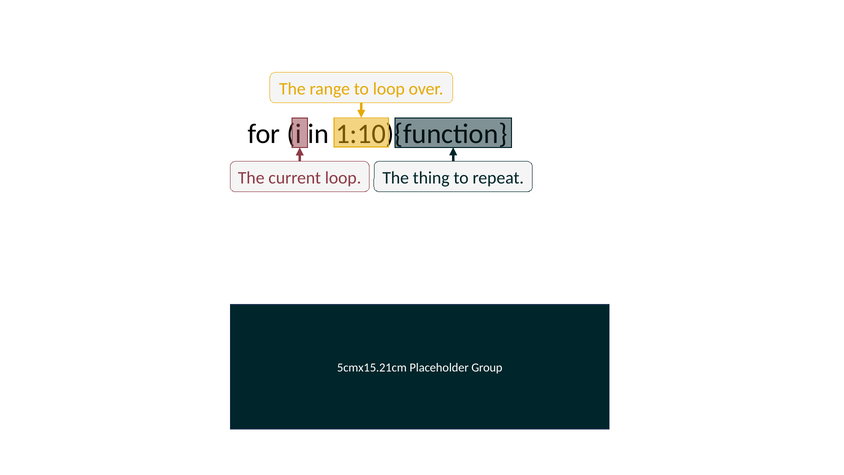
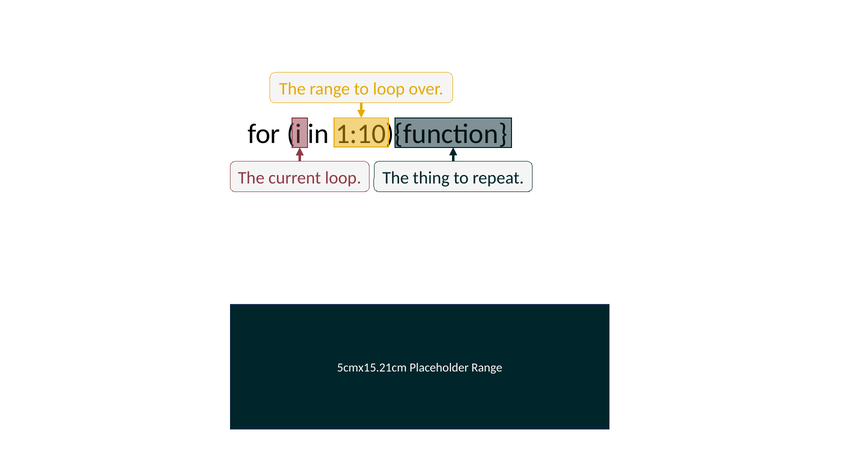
Placeholder Group: Group -> Range
